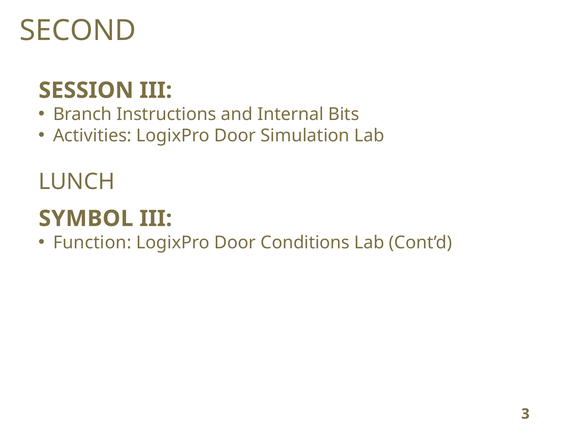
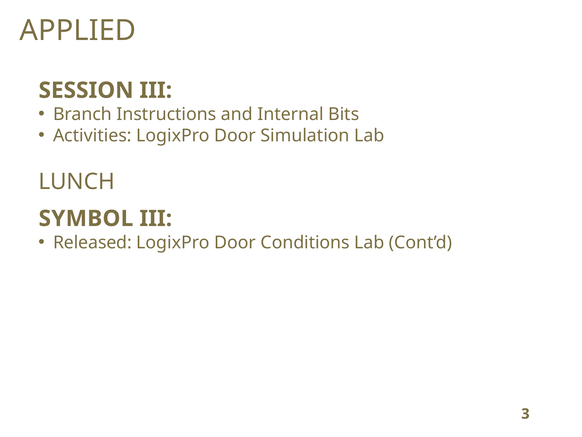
SECOND: SECOND -> APPLIED
Function: Function -> Released
